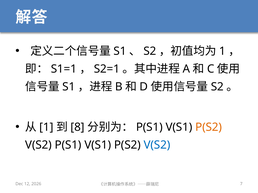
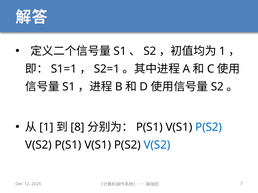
P(S2 at (209, 127) colour: orange -> blue
